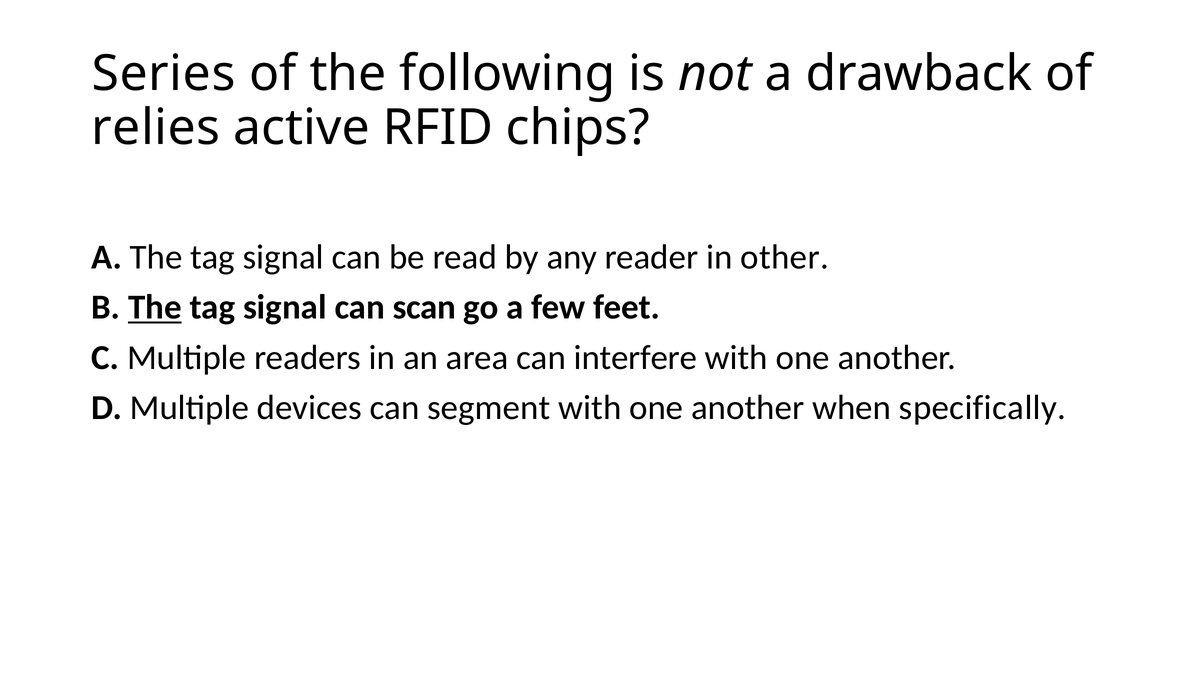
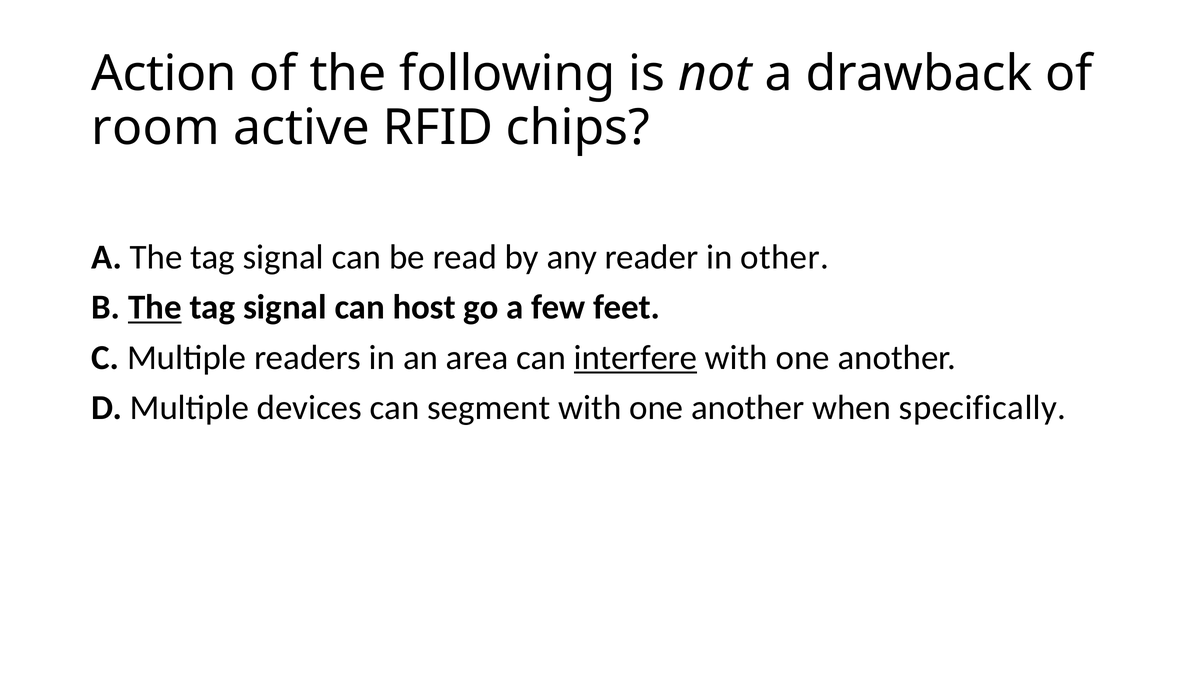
Series: Series -> Action
relies: relies -> room
scan: scan -> host
interfere underline: none -> present
